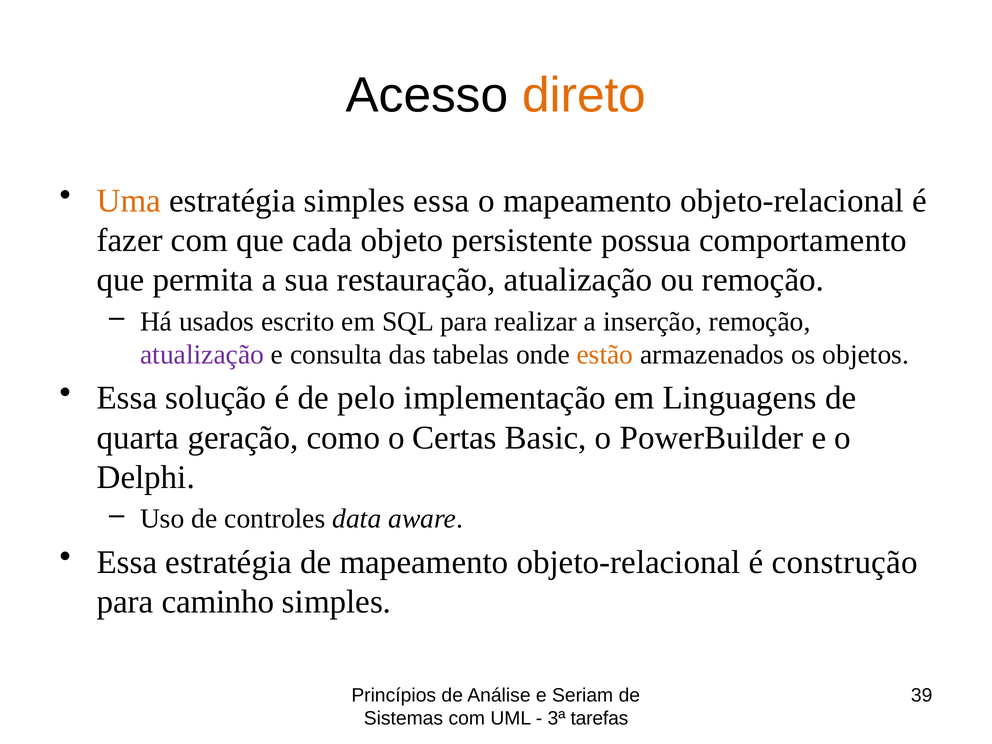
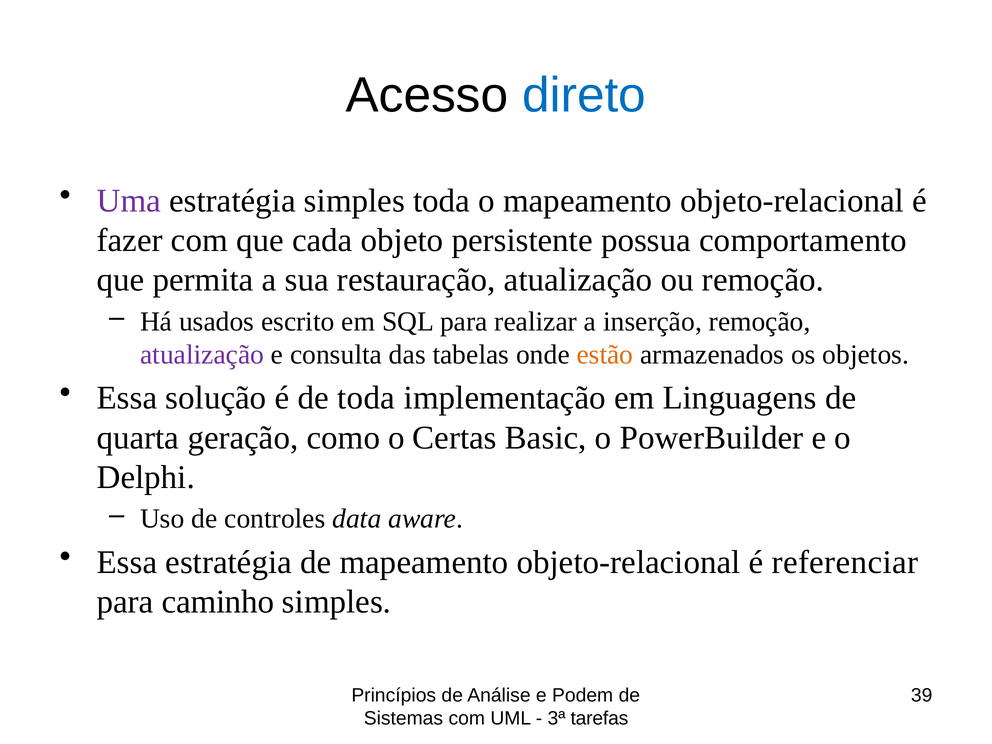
direto colour: orange -> blue
Uma colour: orange -> purple
simples essa: essa -> toda
de pelo: pelo -> toda
construção: construção -> referenciar
Seriam: Seriam -> Podem
